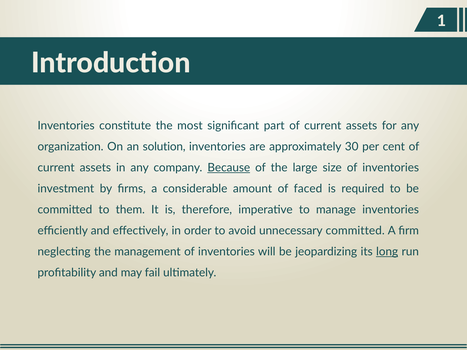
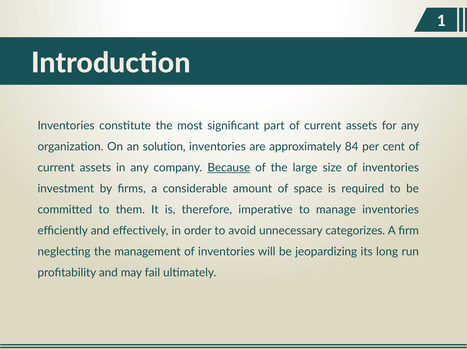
30: 30 -> 84
faced: faced -> space
unnecessary committed: committed -> categorizes
long underline: present -> none
